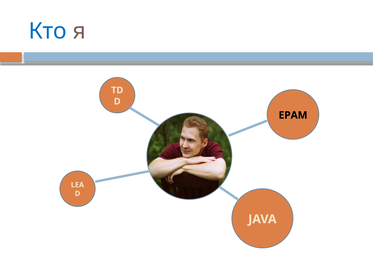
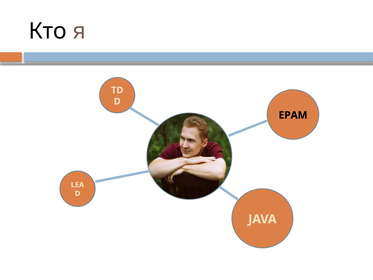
Кто colour: blue -> black
